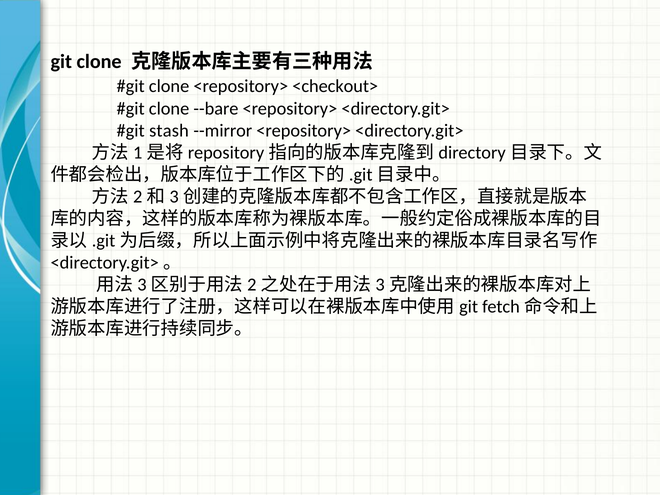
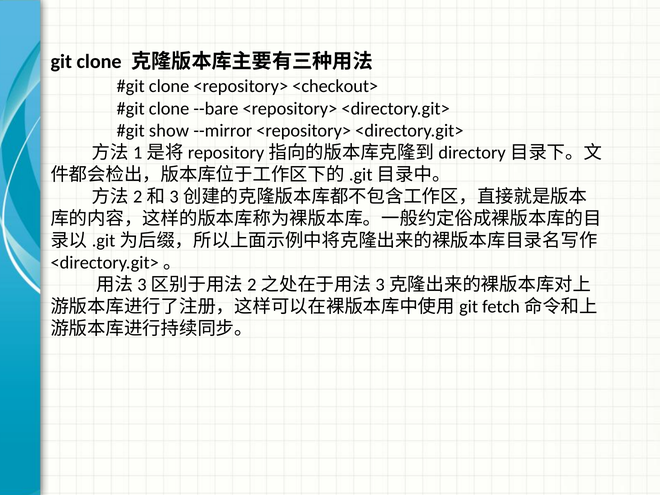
stash: stash -> show
